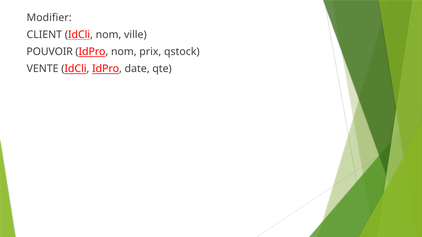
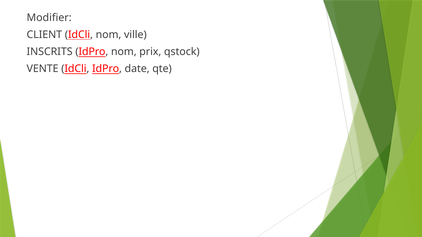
POUVOIR: POUVOIR -> INSCRITS
